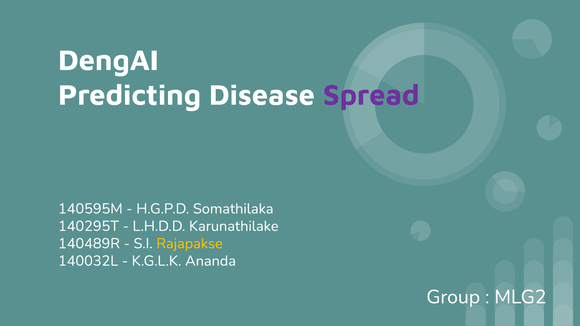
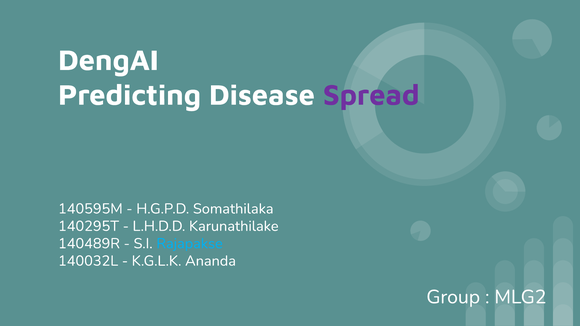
Rajapakse colour: yellow -> light blue
